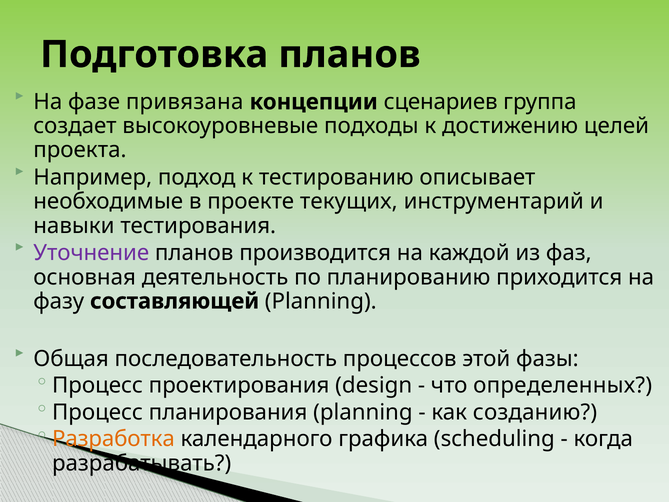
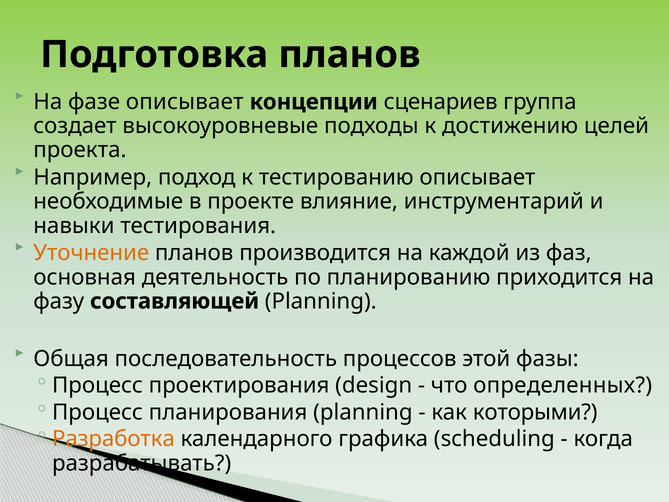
фазе привязана: привязана -> описывает
текущих: текущих -> влияние
Уточнение colour: purple -> orange
созданию: созданию -> которыми
